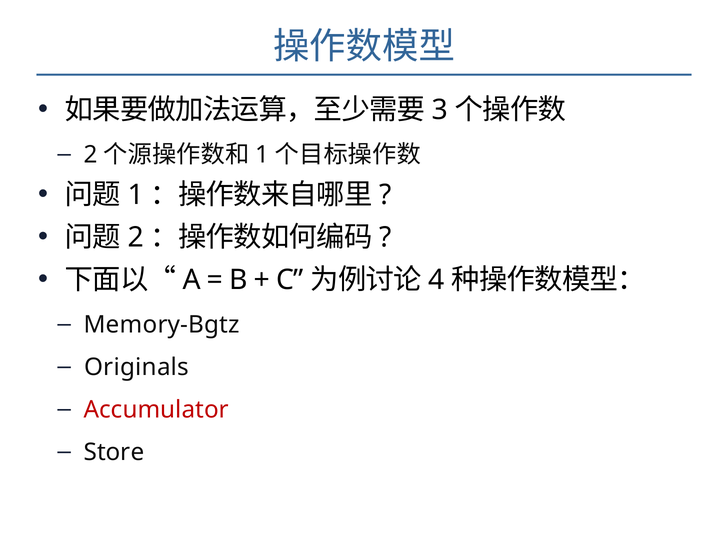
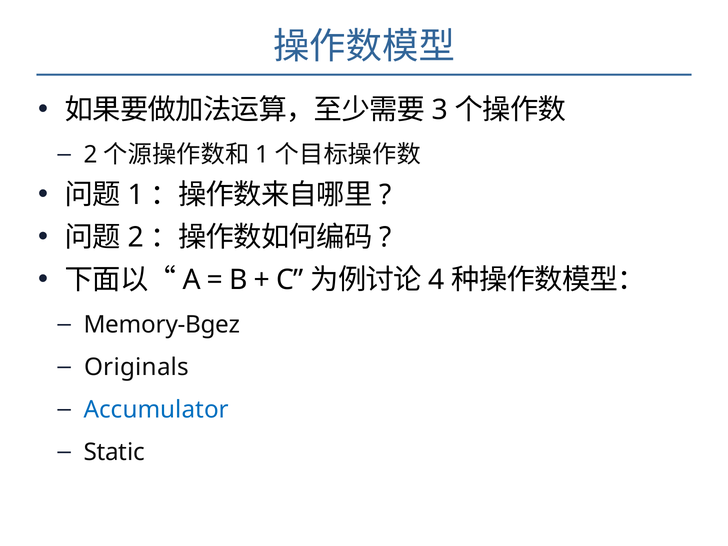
Memory-Bgtz: Memory-Bgtz -> Memory-Bgez
Accumulator colour: red -> blue
Store: Store -> Static
